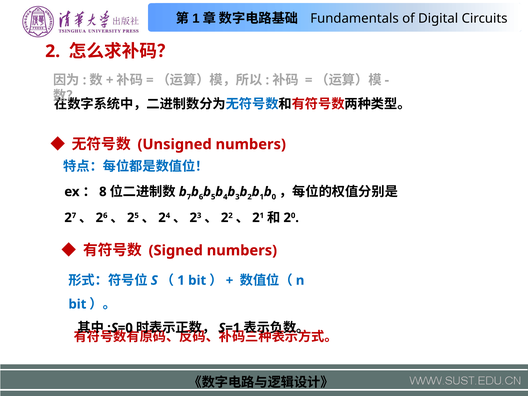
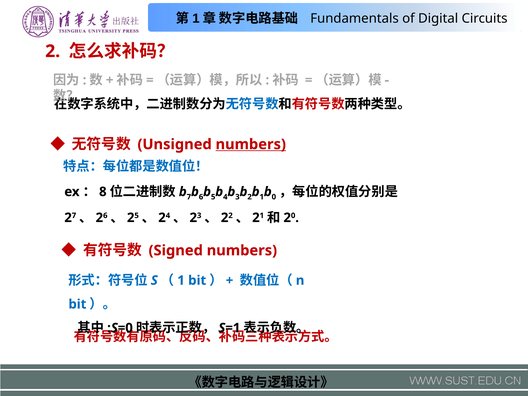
numbers at (251, 144) underline: none -> present
